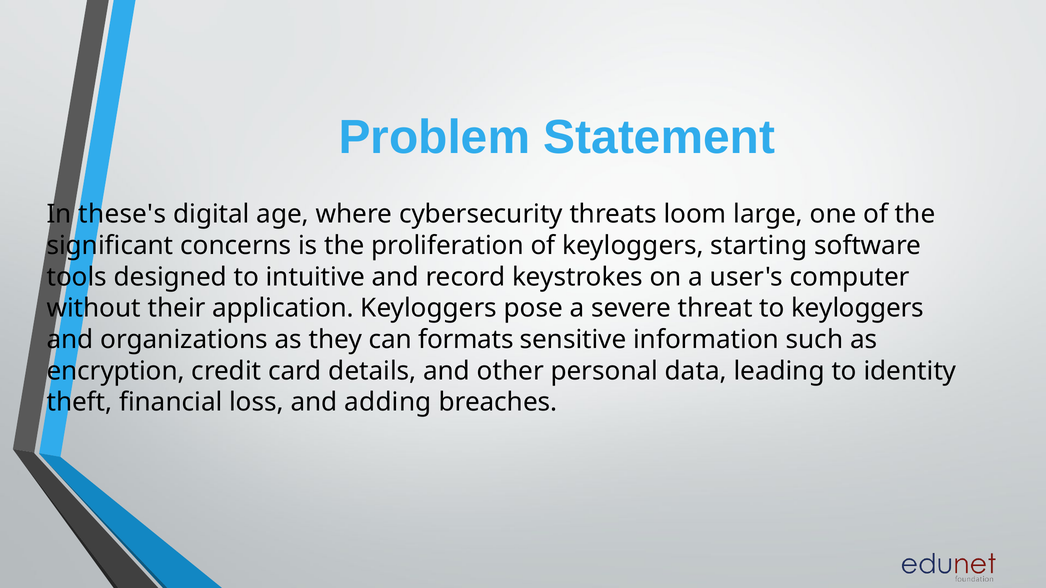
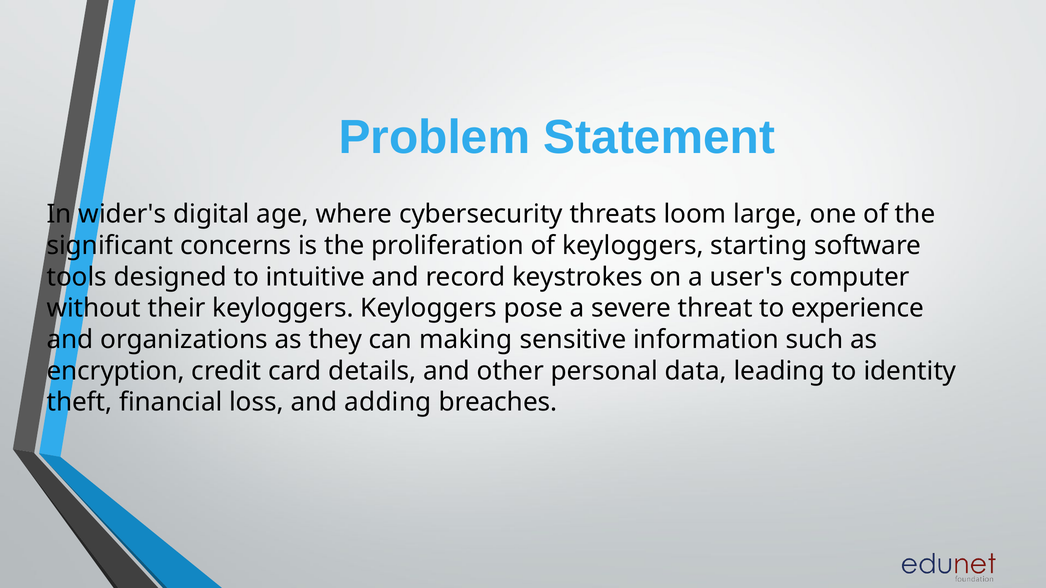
these's: these's -> wider's
their application: application -> keyloggers
to keyloggers: keyloggers -> experience
formats: formats -> making
